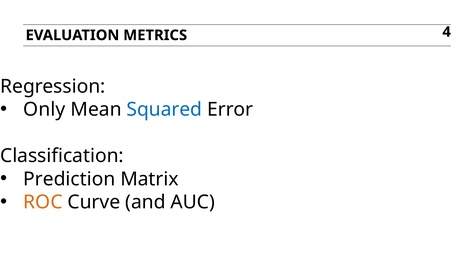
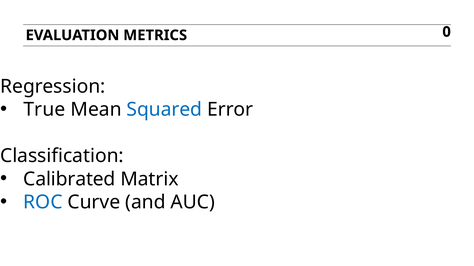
4: 4 -> 0
Only: Only -> True
Prediction: Prediction -> Calibrated
ROC colour: orange -> blue
